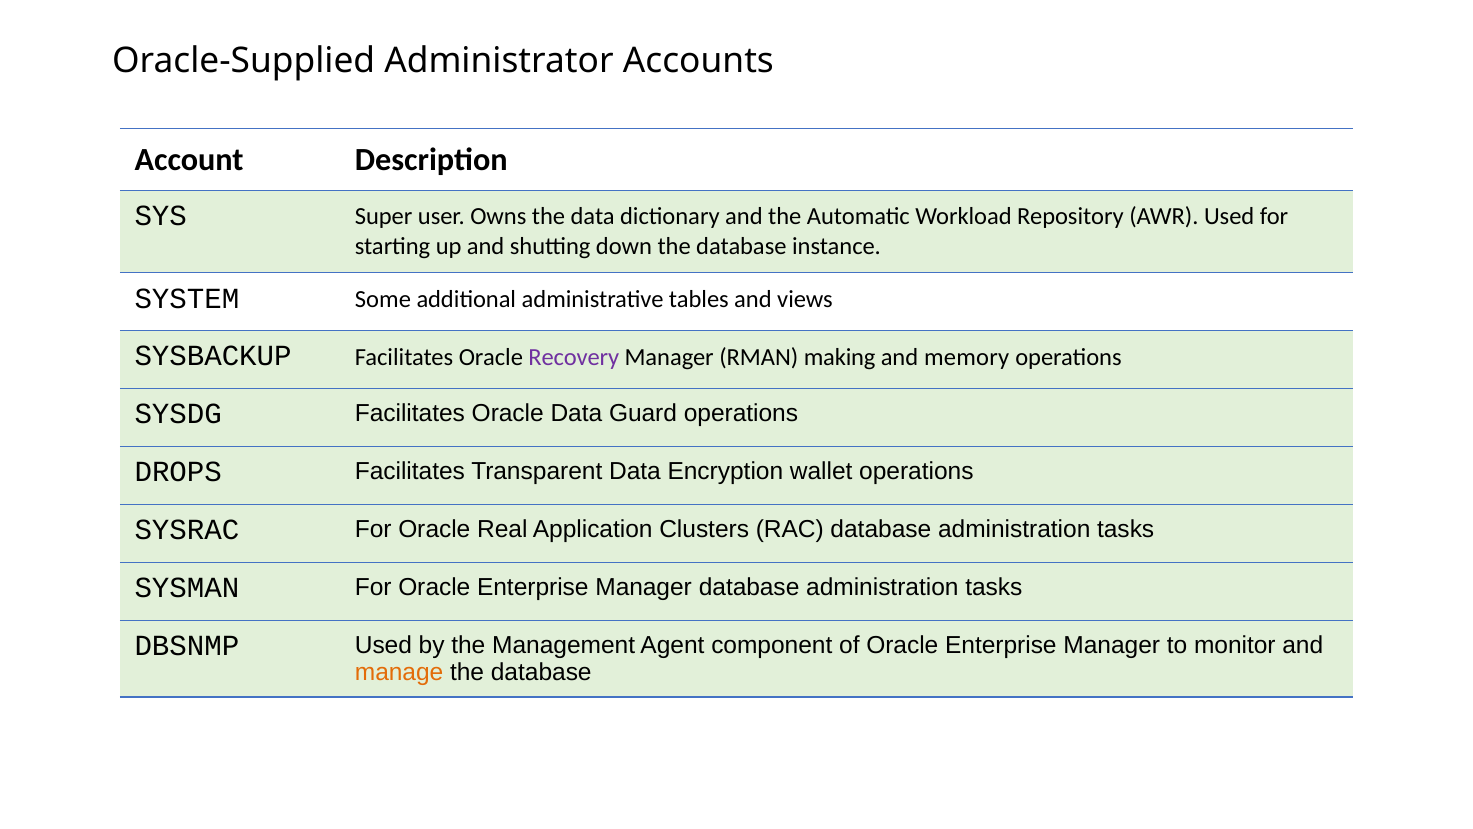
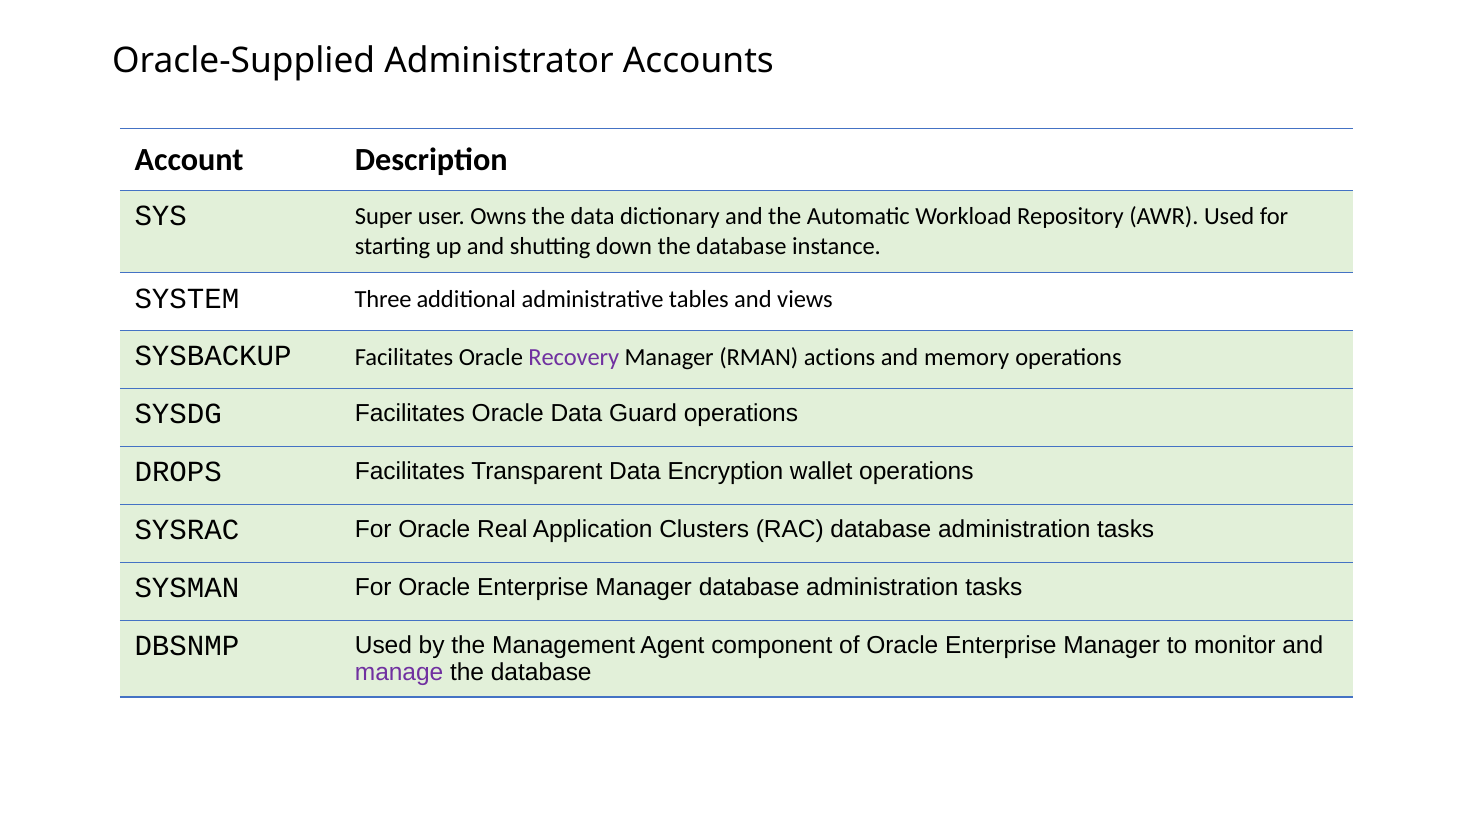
Some: Some -> Three
making: making -> actions
manage colour: orange -> purple
